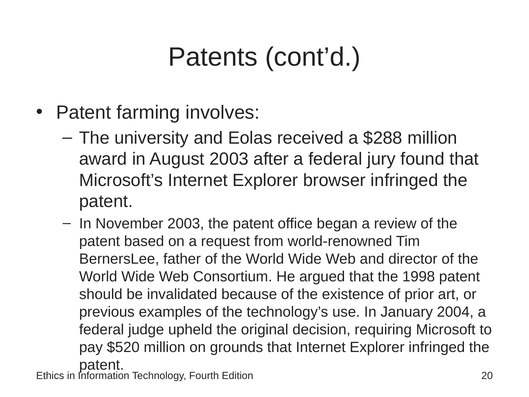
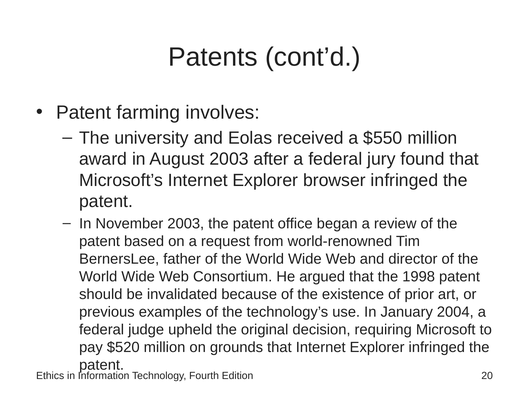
$288: $288 -> $550
